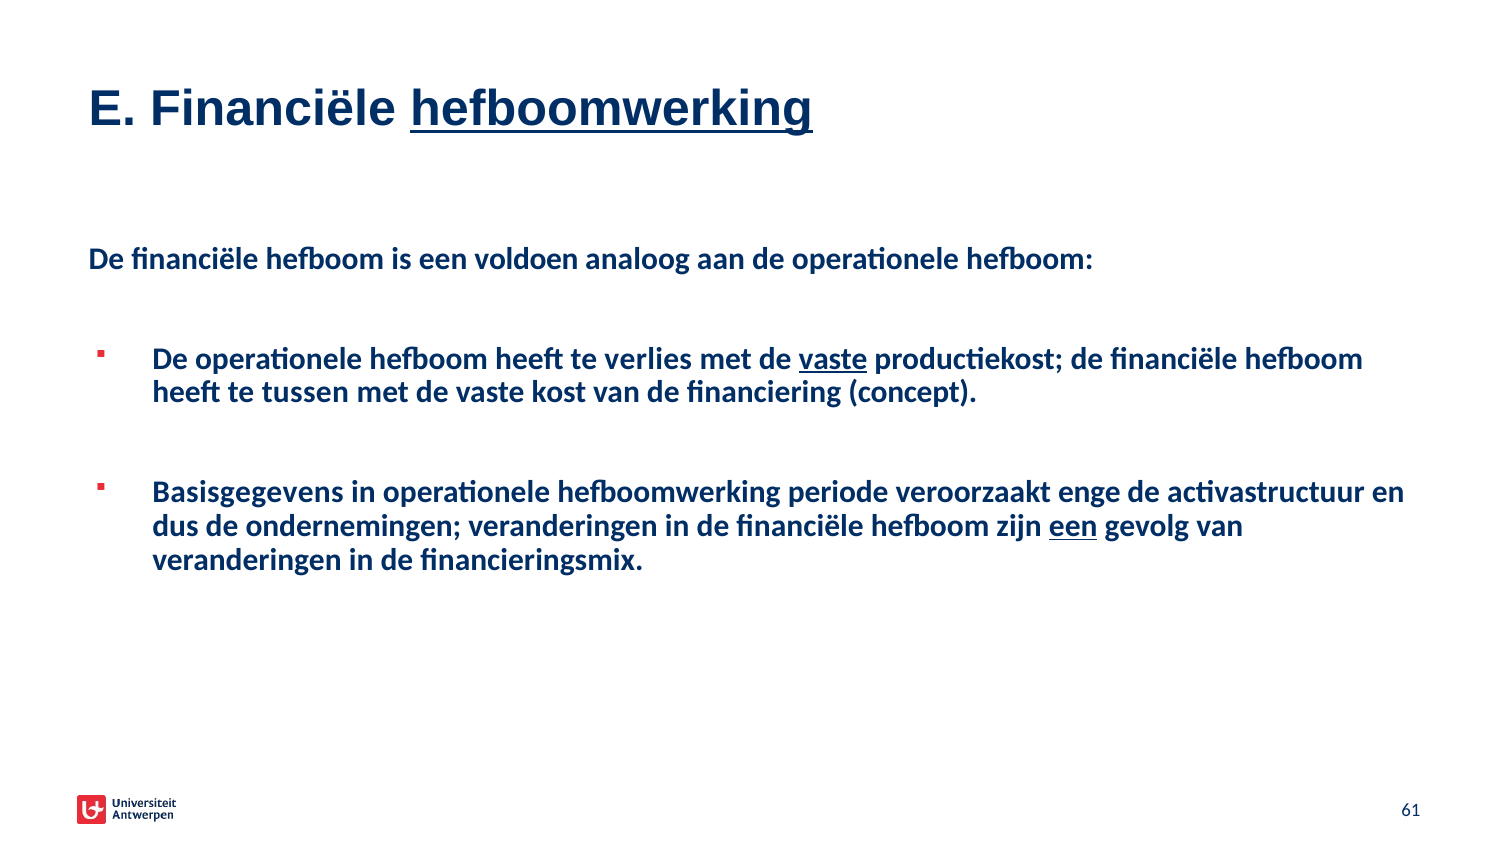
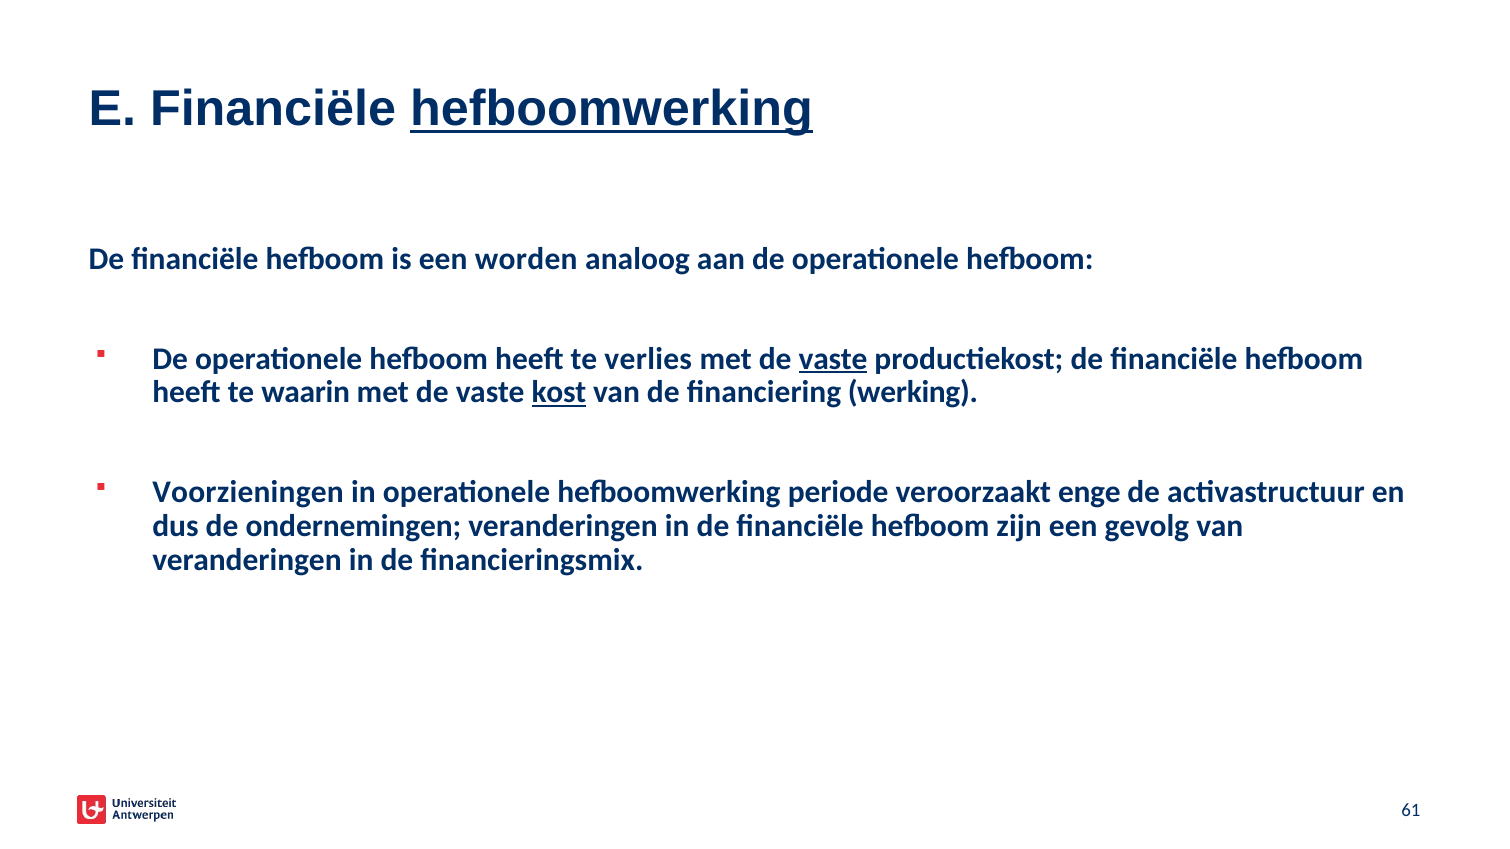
voldoen: voldoen -> worden
tussen: tussen -> waarin
kost underline: none -> present
concept: concept -> werking
Basisgegevens: Basisgegevens -> Voorzieningen
een at (1073, 526) underline: present -> none
